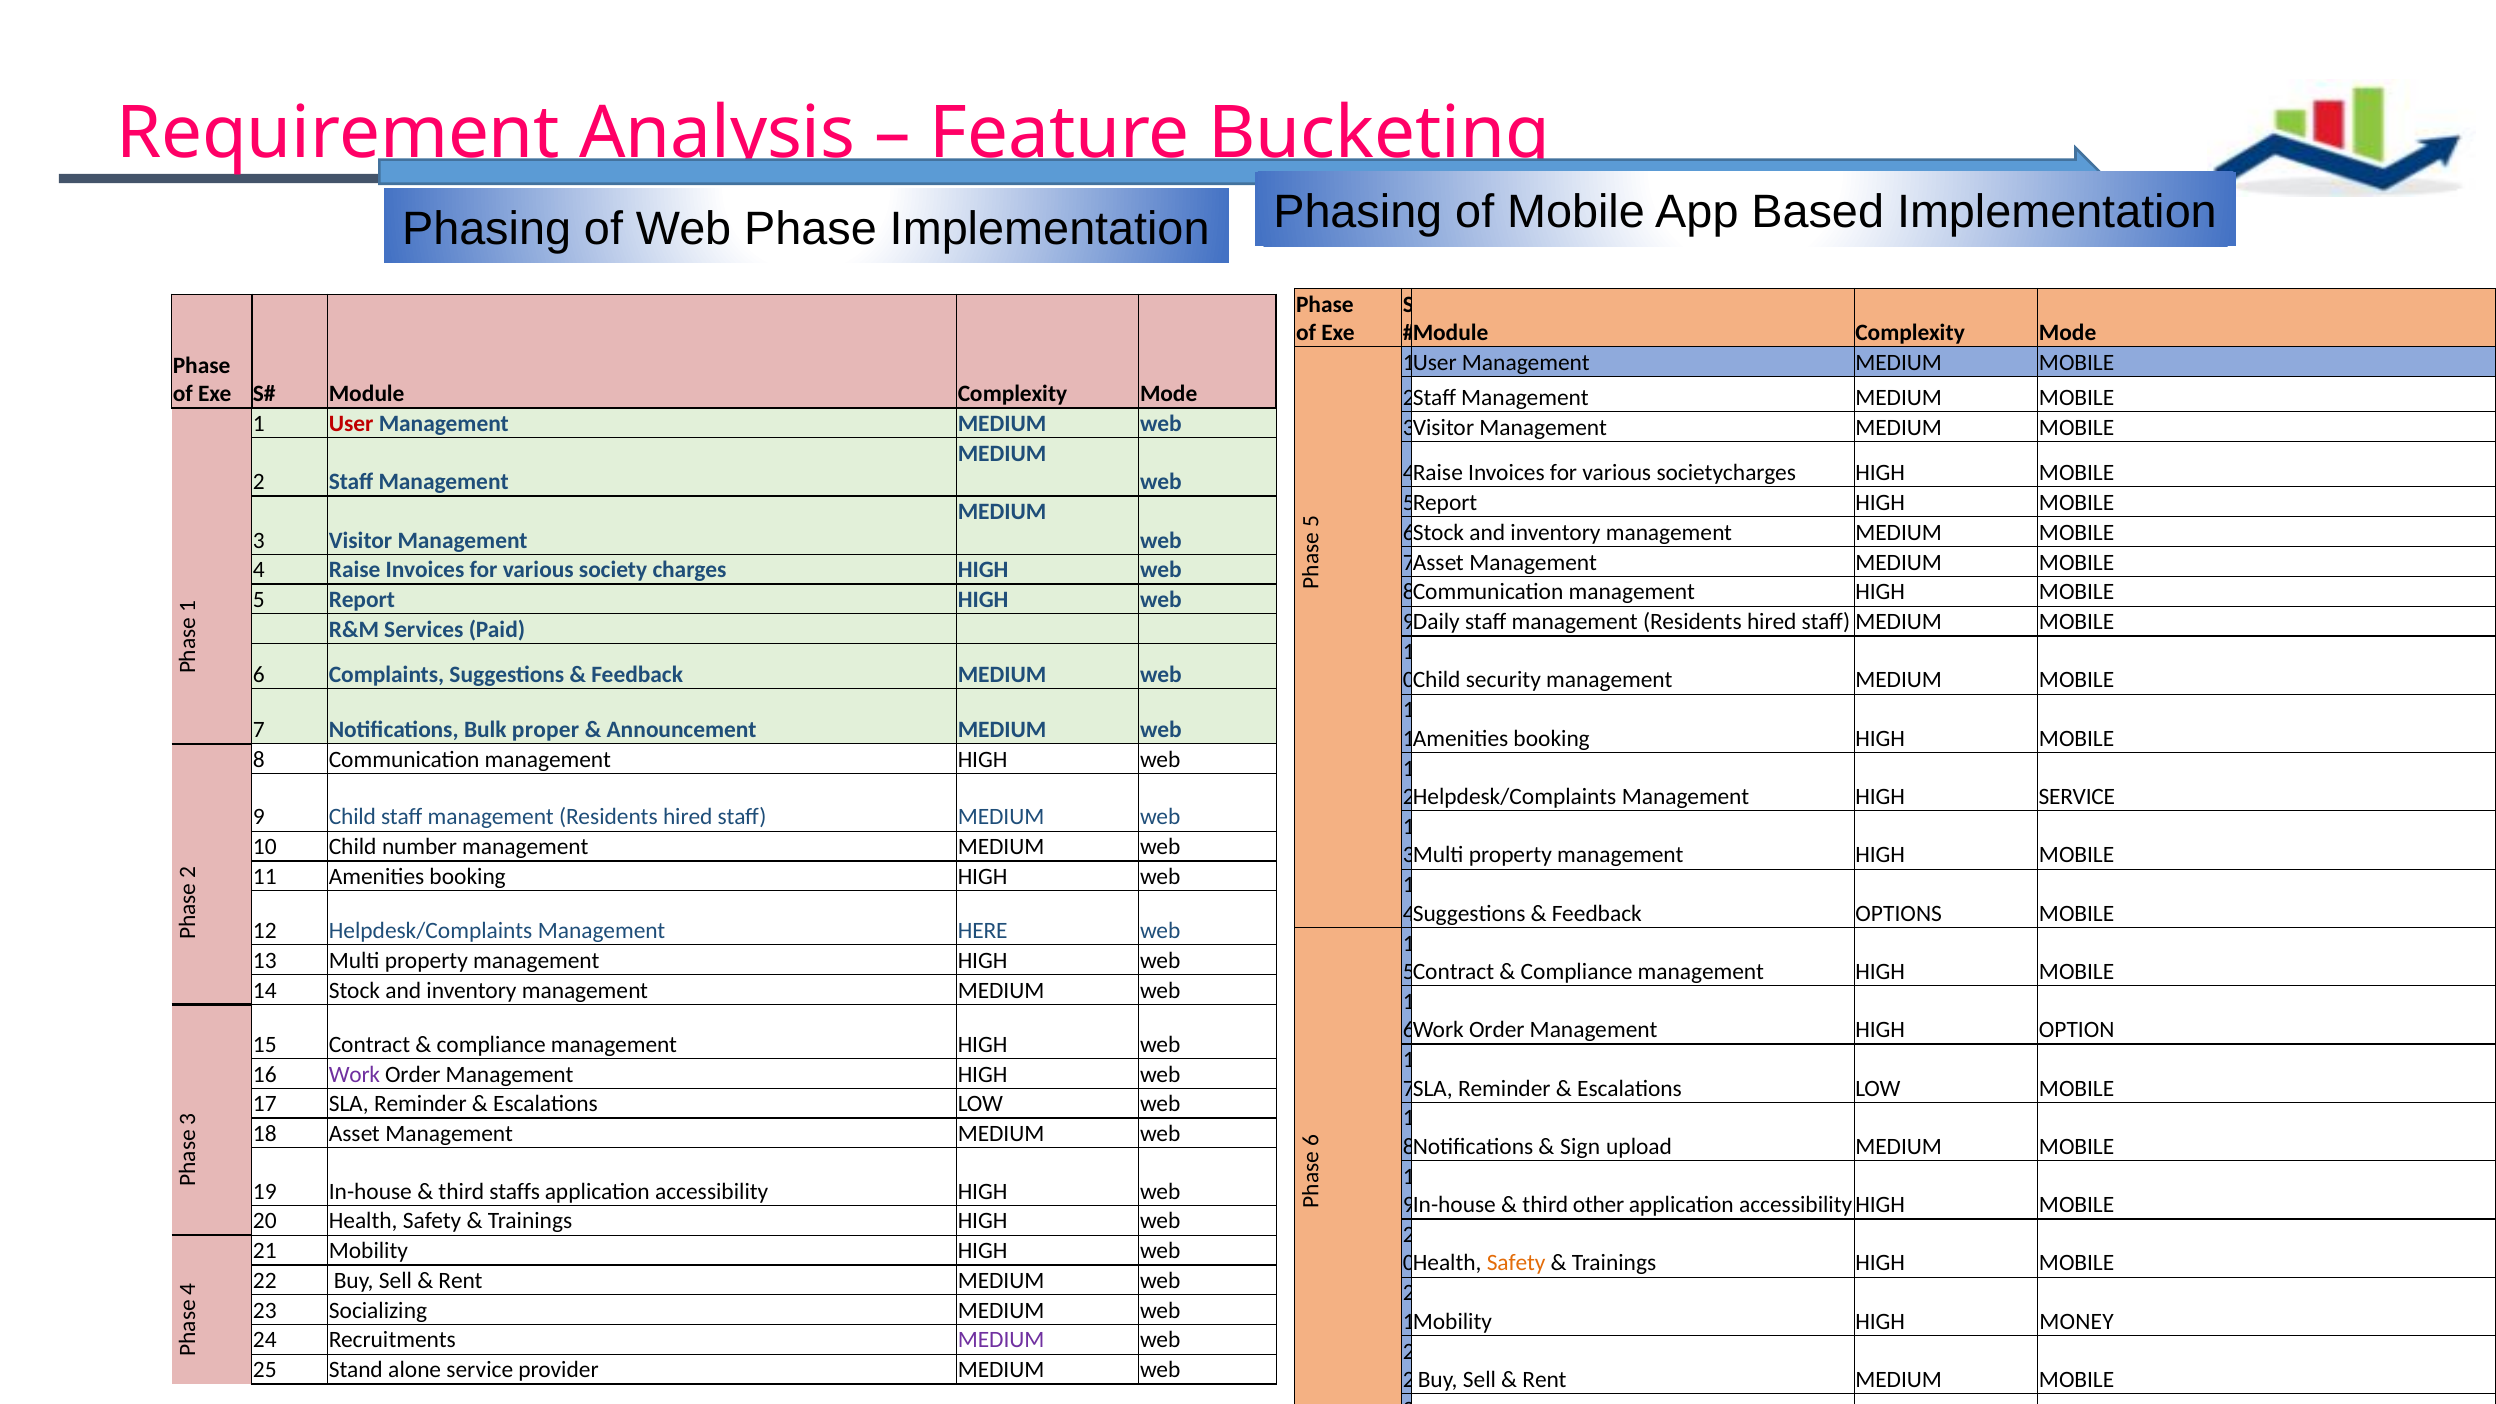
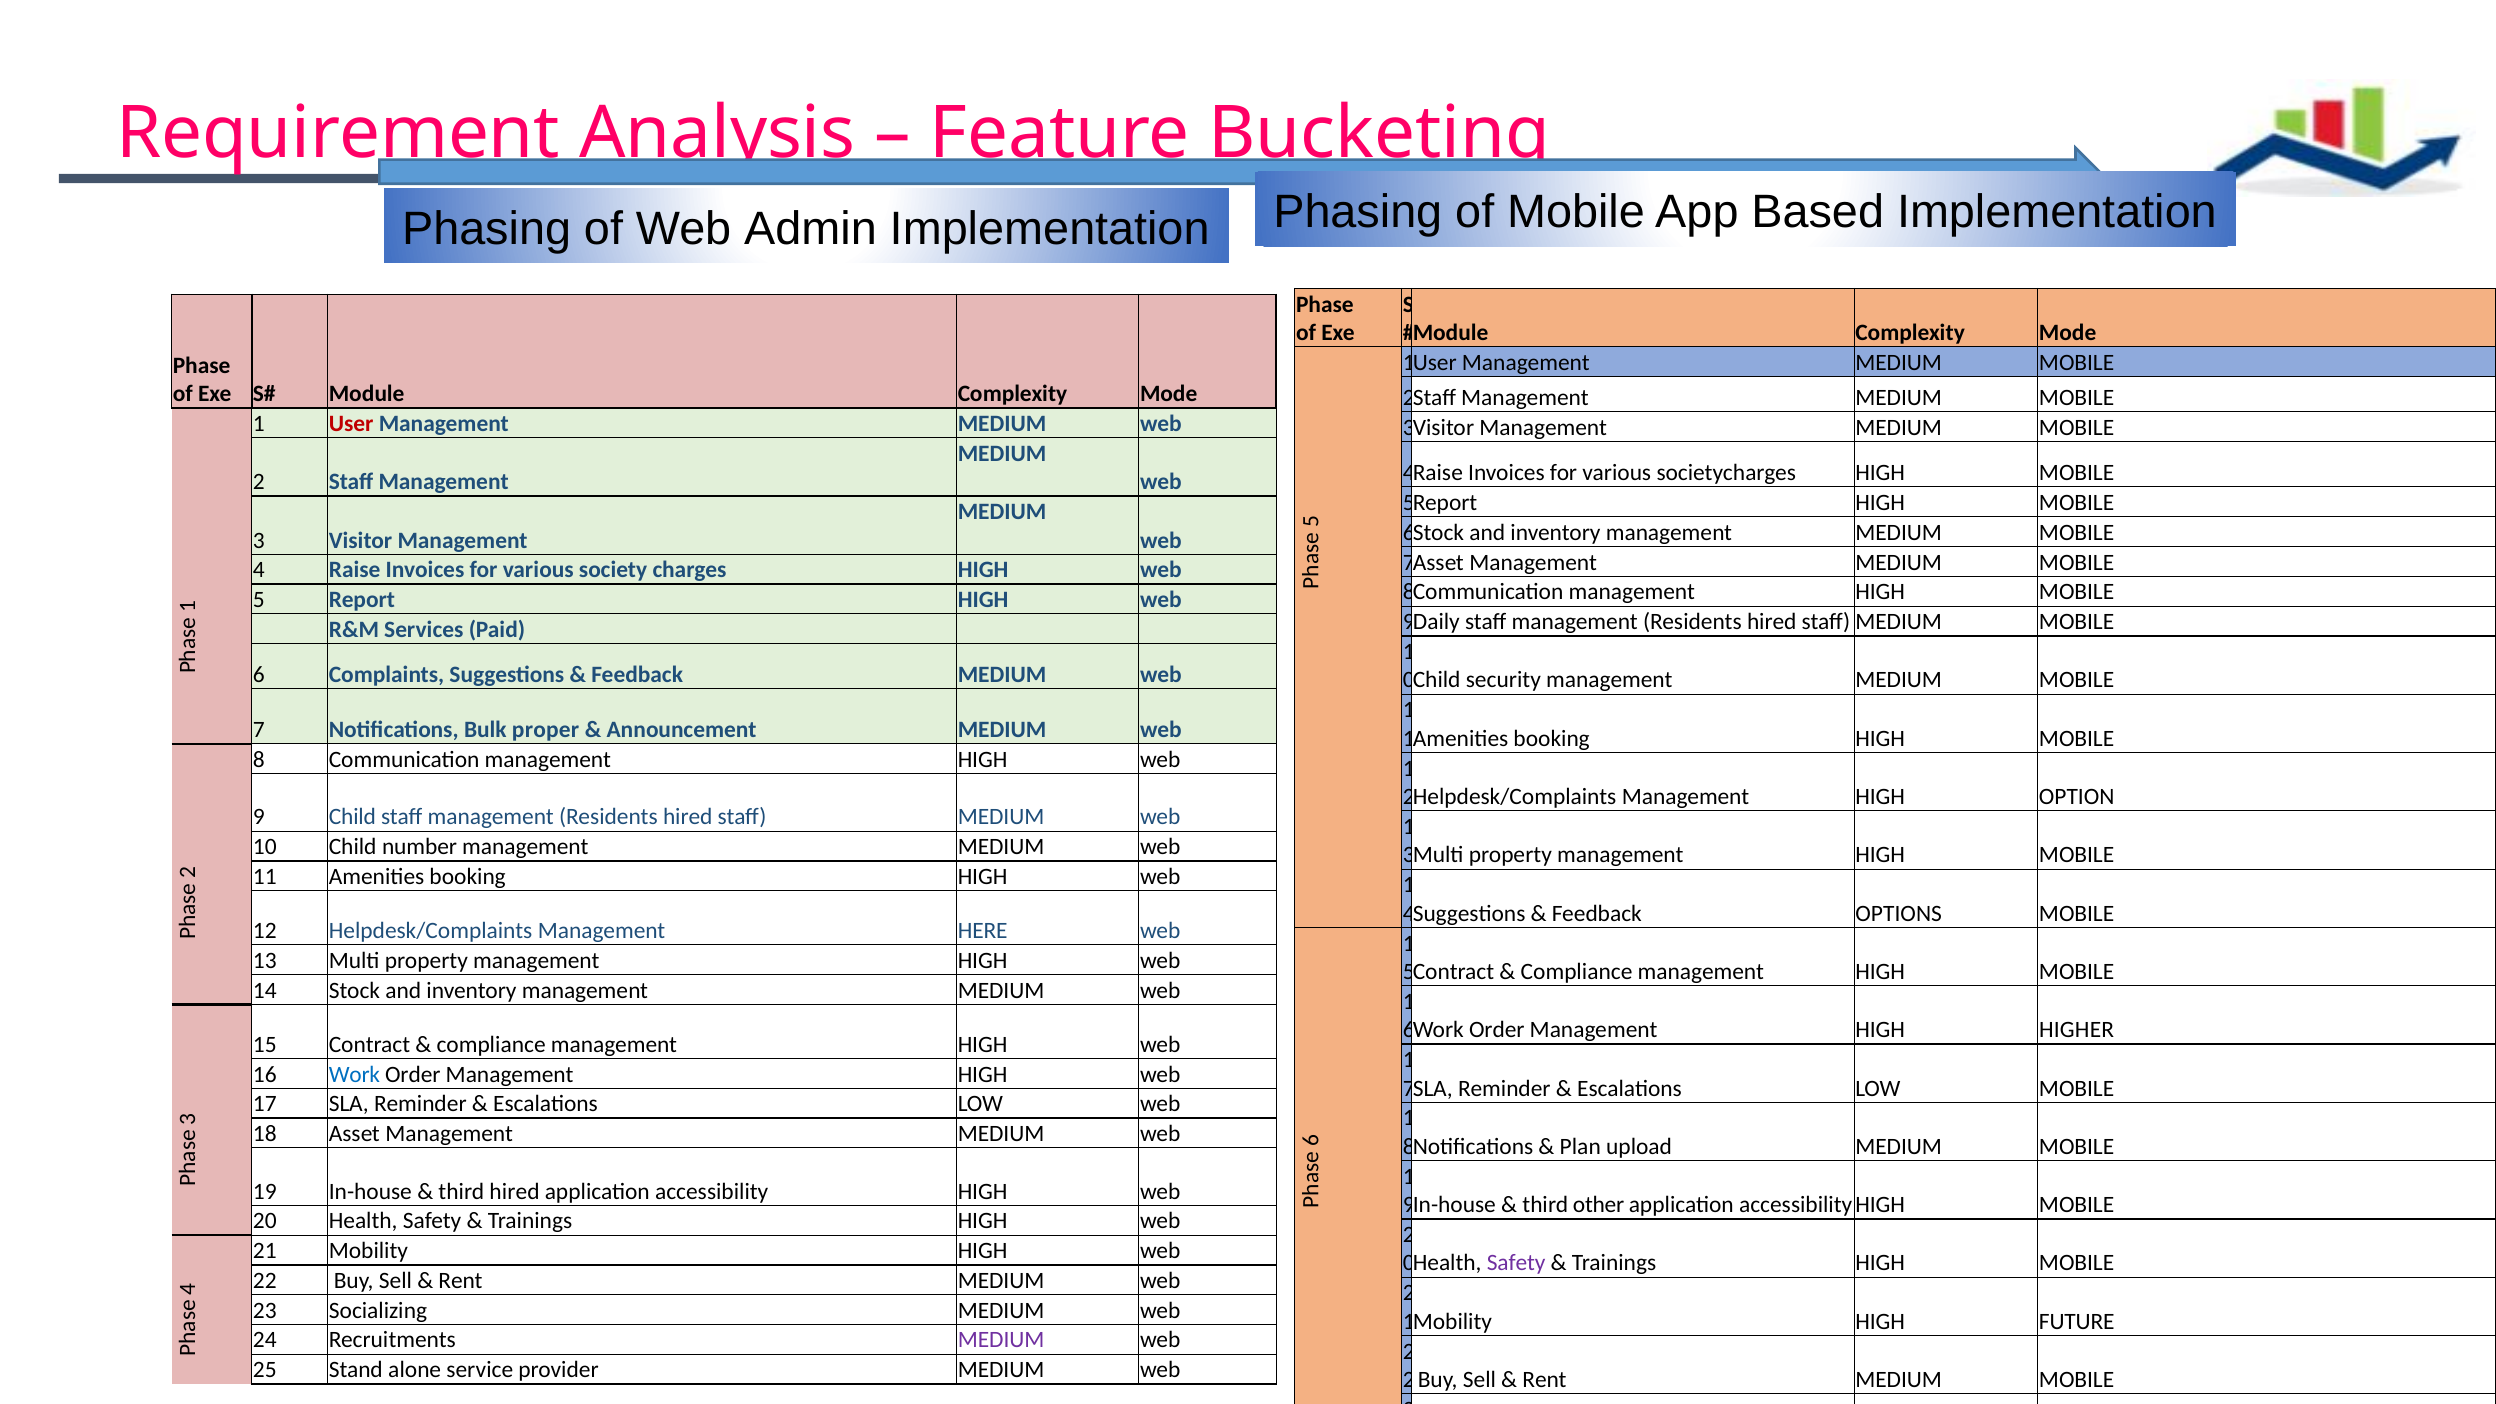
of Web Phase: Phase -> Admin
HIGH SERVICE: SERVICE -> OPTION
OPTION: OPTION -> HIGHER
Work colour: purple -> blue
Sign: Sign -> Plan
third staffs: staffs -> hired
Safety at (1516, 1263) colour: orange -> purple
MONEY: MONEY -> FUTURE
